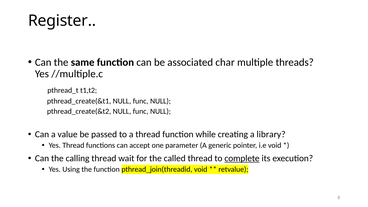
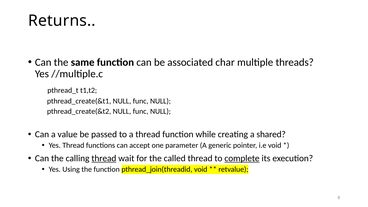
Register: Register -> Returns
library: library -> shared
thread at (104, 158) underline: none -> present
